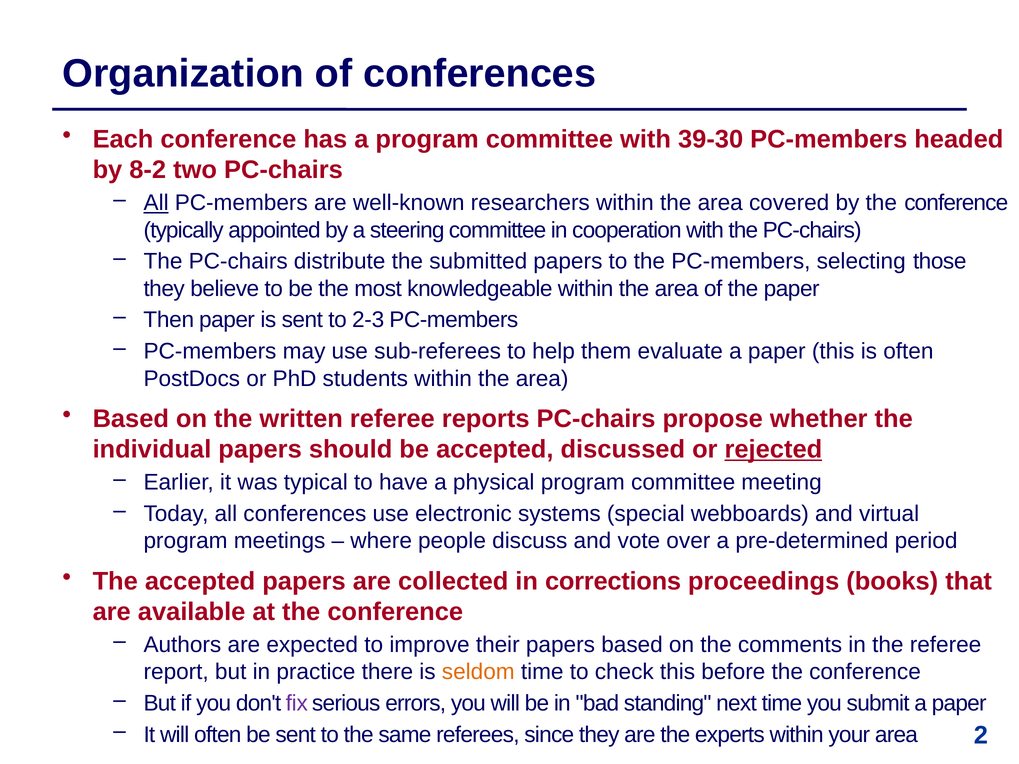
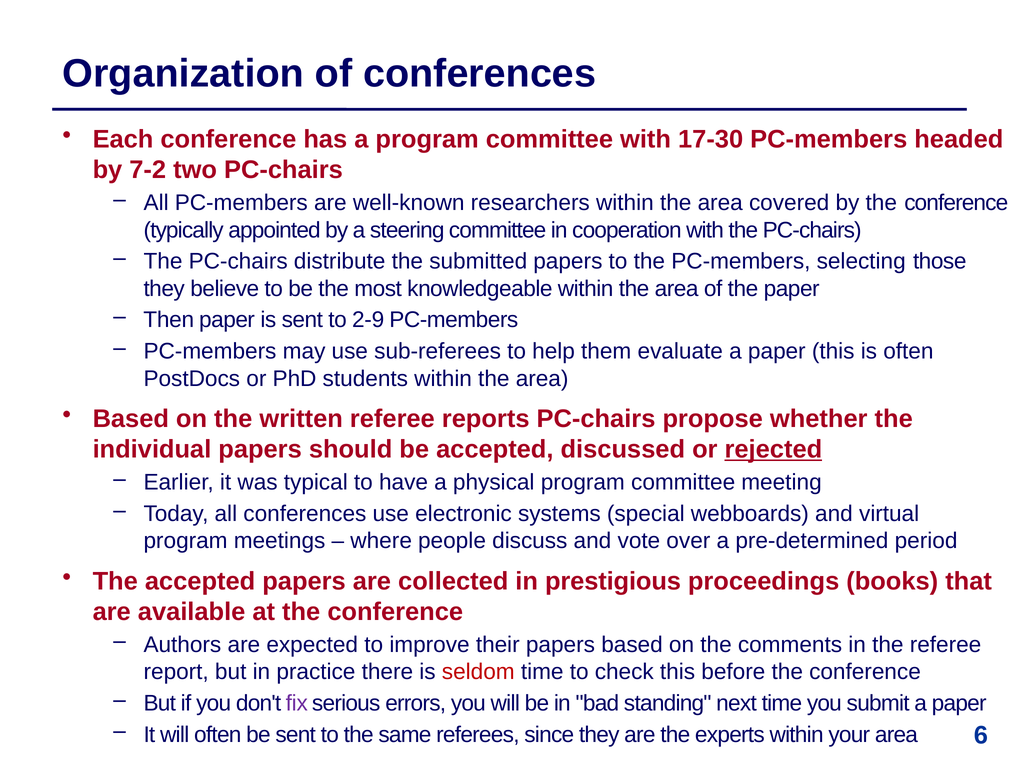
39-30: 39-30 -> 17-30
8-2: 8-2 -> 7-2
All at (156, 203) underline: present -> none
2-3: 2-3 -> 2-9
corrections: corrections -> prestigious
seldom colour: orange -> red
2: 2 -> 6
